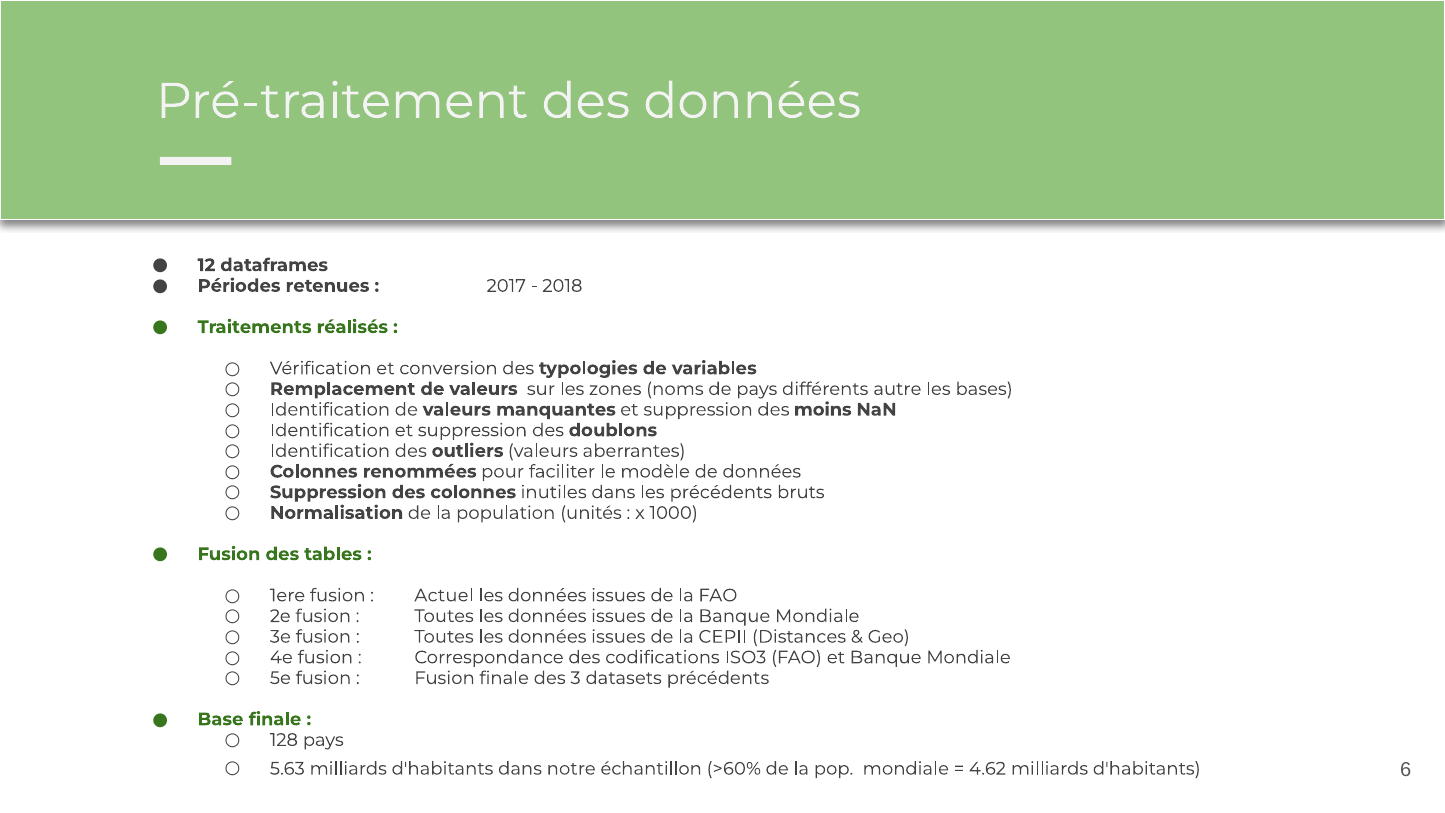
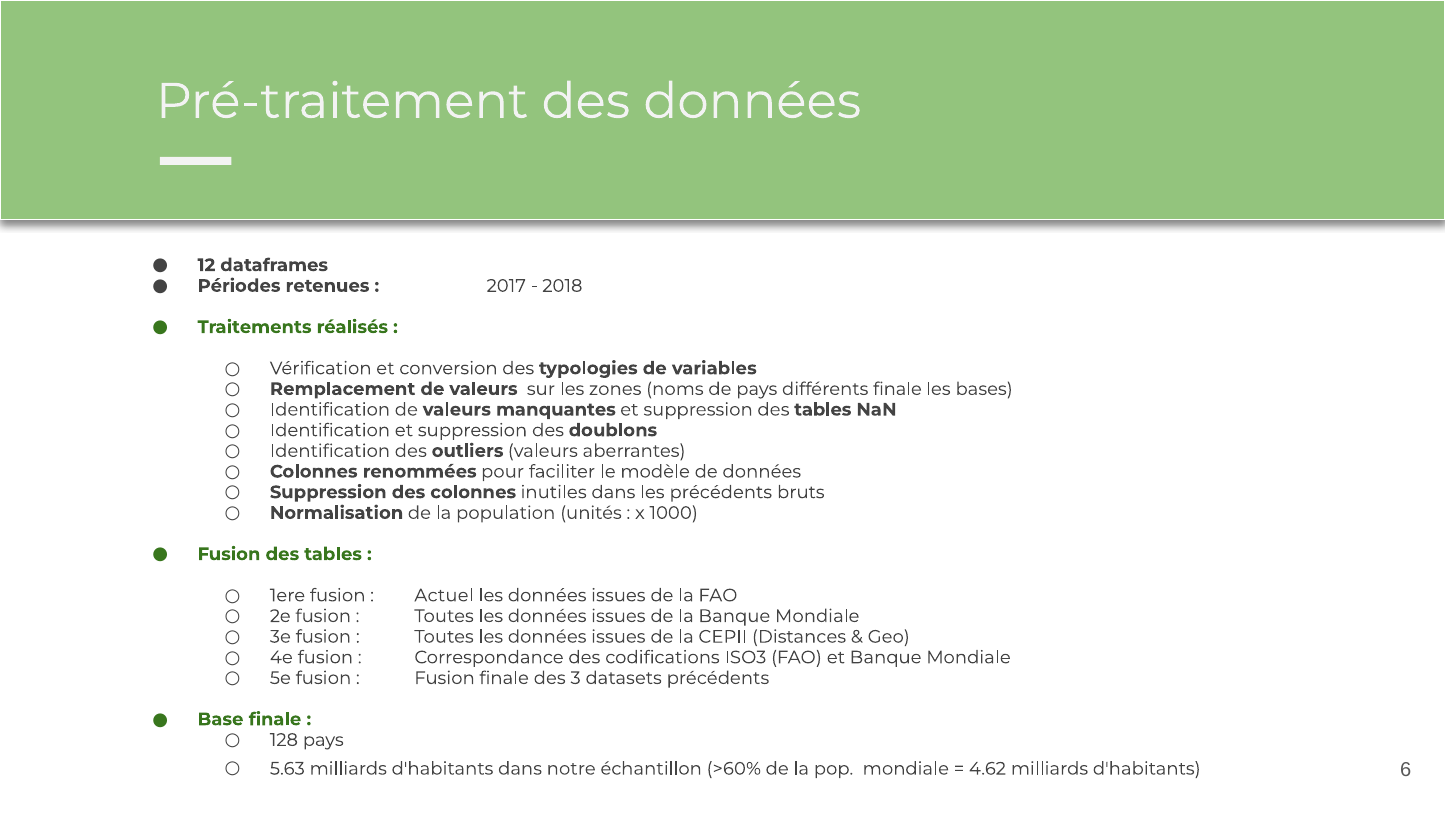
différents autre: autre -> finale
suppression des moins: moins -> tables
